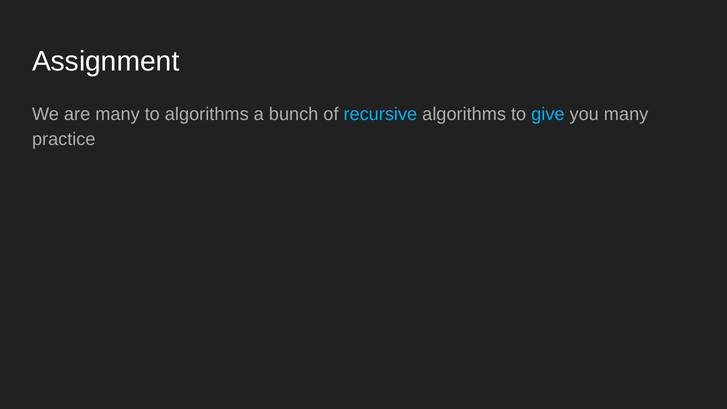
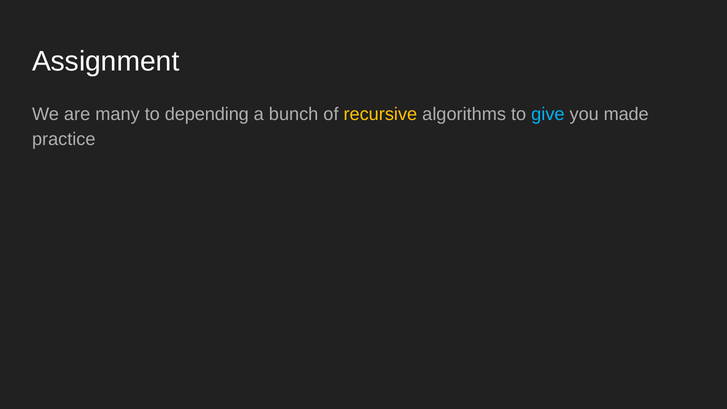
to algorithms: algorithms -> depending
recursive colour: light blue -> yellow
you many: many -> made
